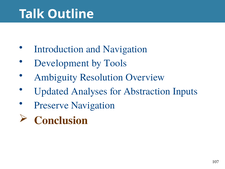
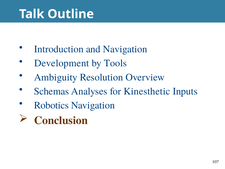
Updated: Updated -> Schemas
Abstraction: Abstraction -> Kinesthetic
Preserve: Preserve -> Robotics
